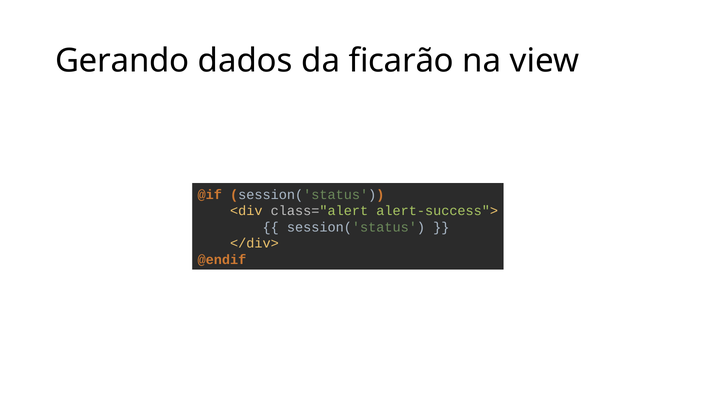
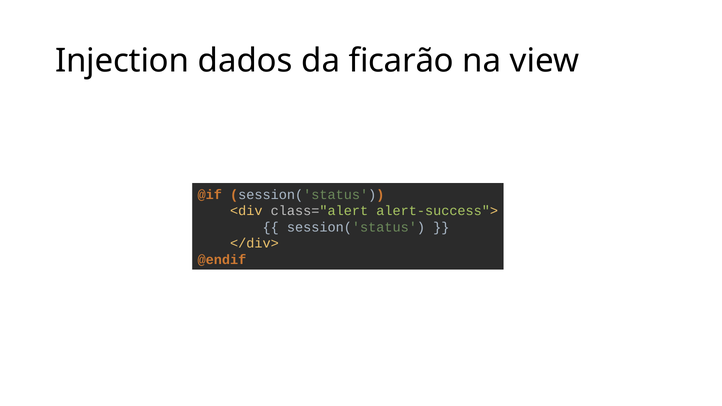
Gerando: Gerando -> Injection
